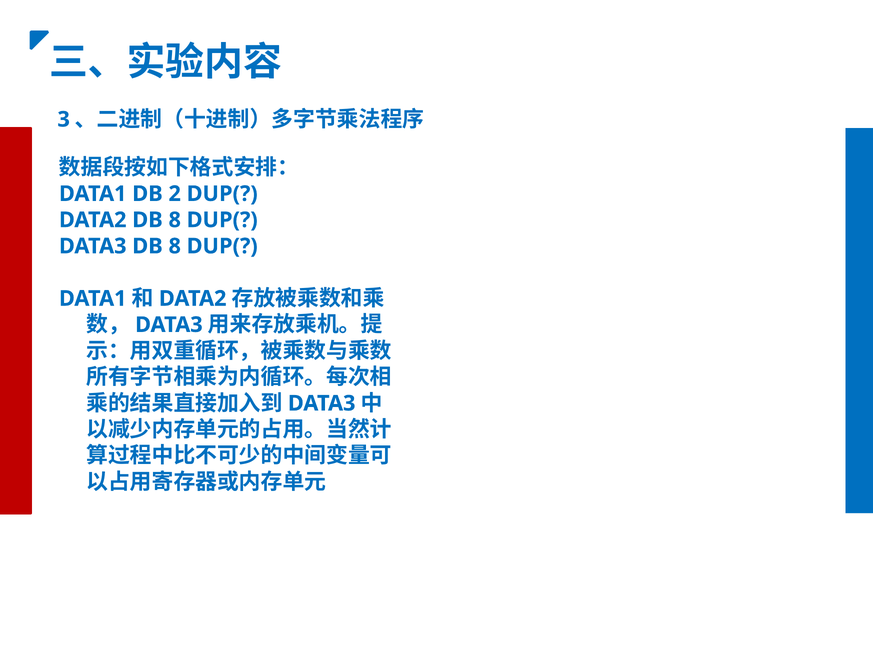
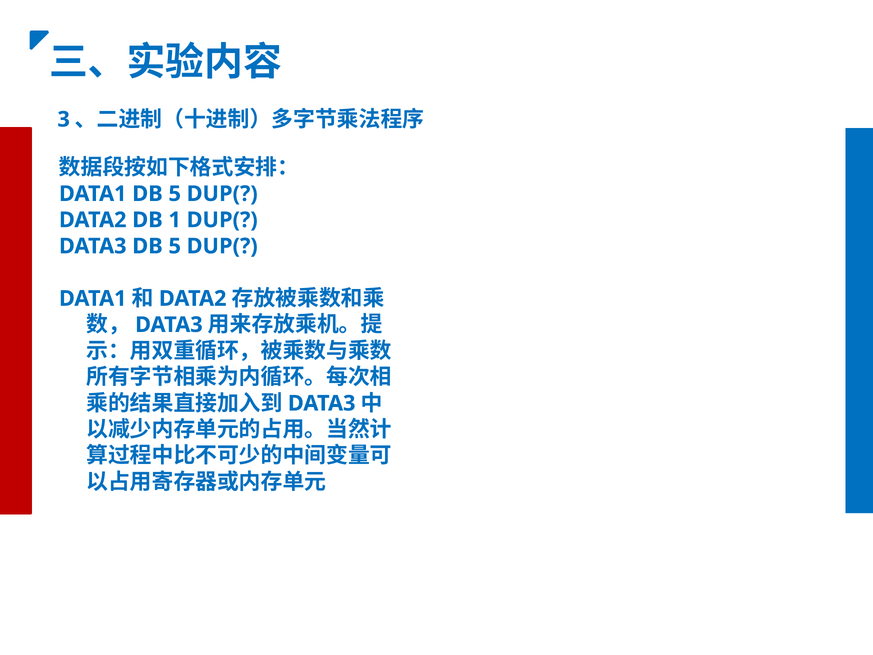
DATA1 DB 2: 2 -> 5
DATA2 DB 8: 8 -> 1
DATA3 DB 8: 8 -> 5
